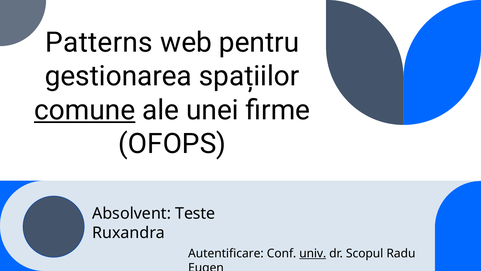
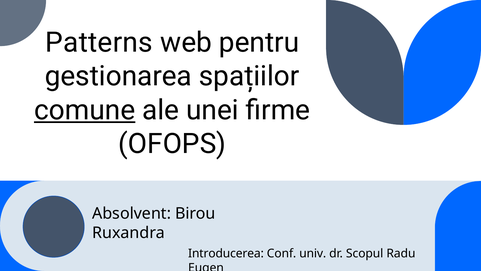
Teste: Teste -> Birou
Autentificare: Autentificare -> Introducerea
univ underline: present -> none
